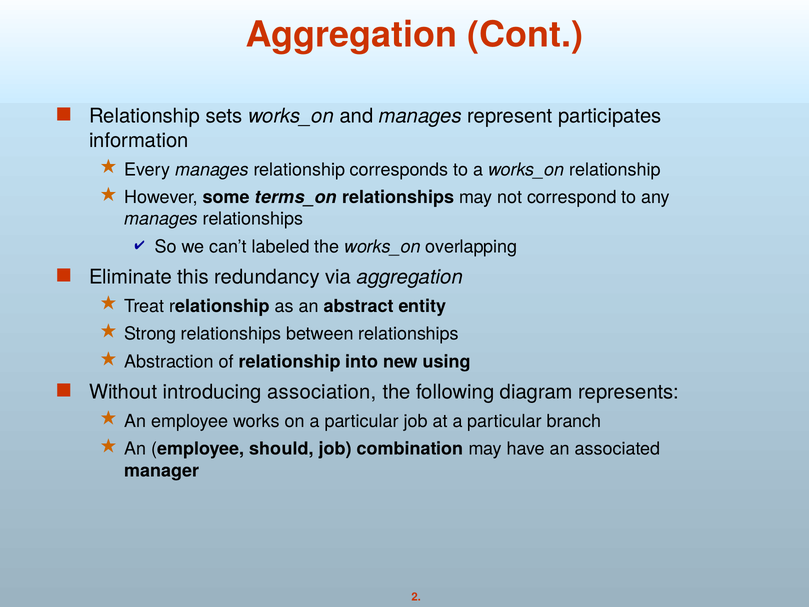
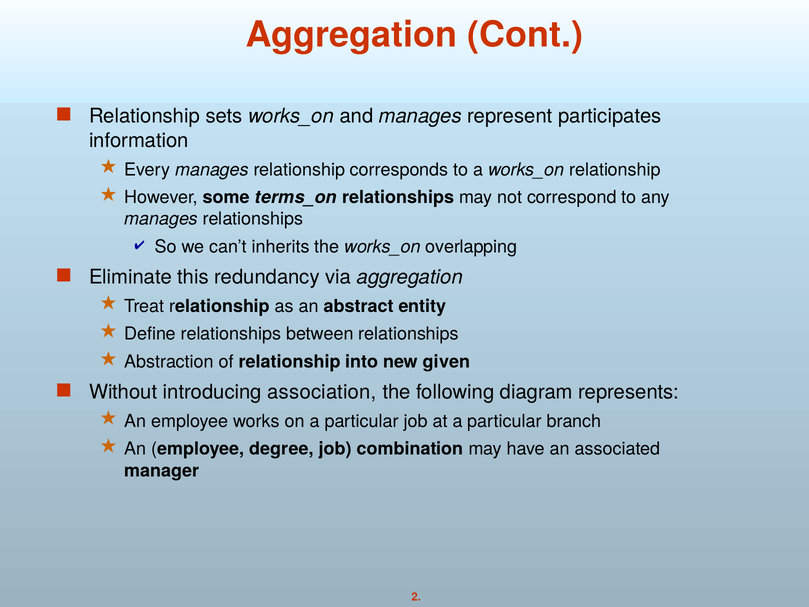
labeled: labeled -> inherits
Strong: Strong -> Define
using: using -> given
should: should -> degree
